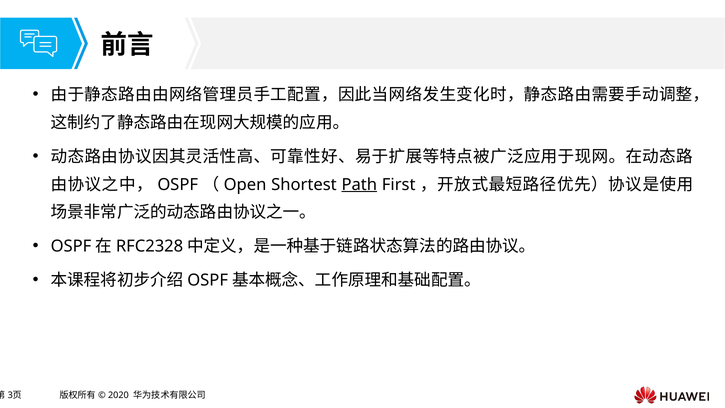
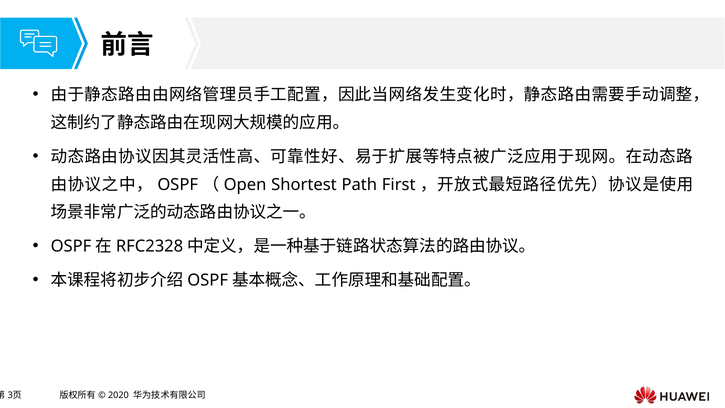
Path underline: present -> none
